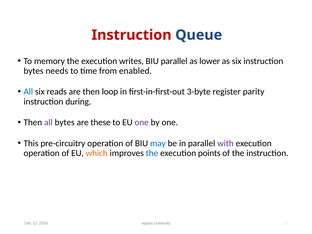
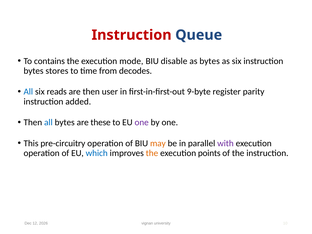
memory: memory -> contains
writes: writes -> mode
BIU parallel: parallel -> disable
as lower: lower -> bytes
needs: needs -> stores
enabled: enabled -> decodes
loop: loop -> user
3-byte: 3-byte -> 9-byte
during: during -> added
all at (48, 122) colour: purple -> blue
may colour: blue -> orange
which colour: orange -> blue
the at (152, 153) colour: blue -> orange
